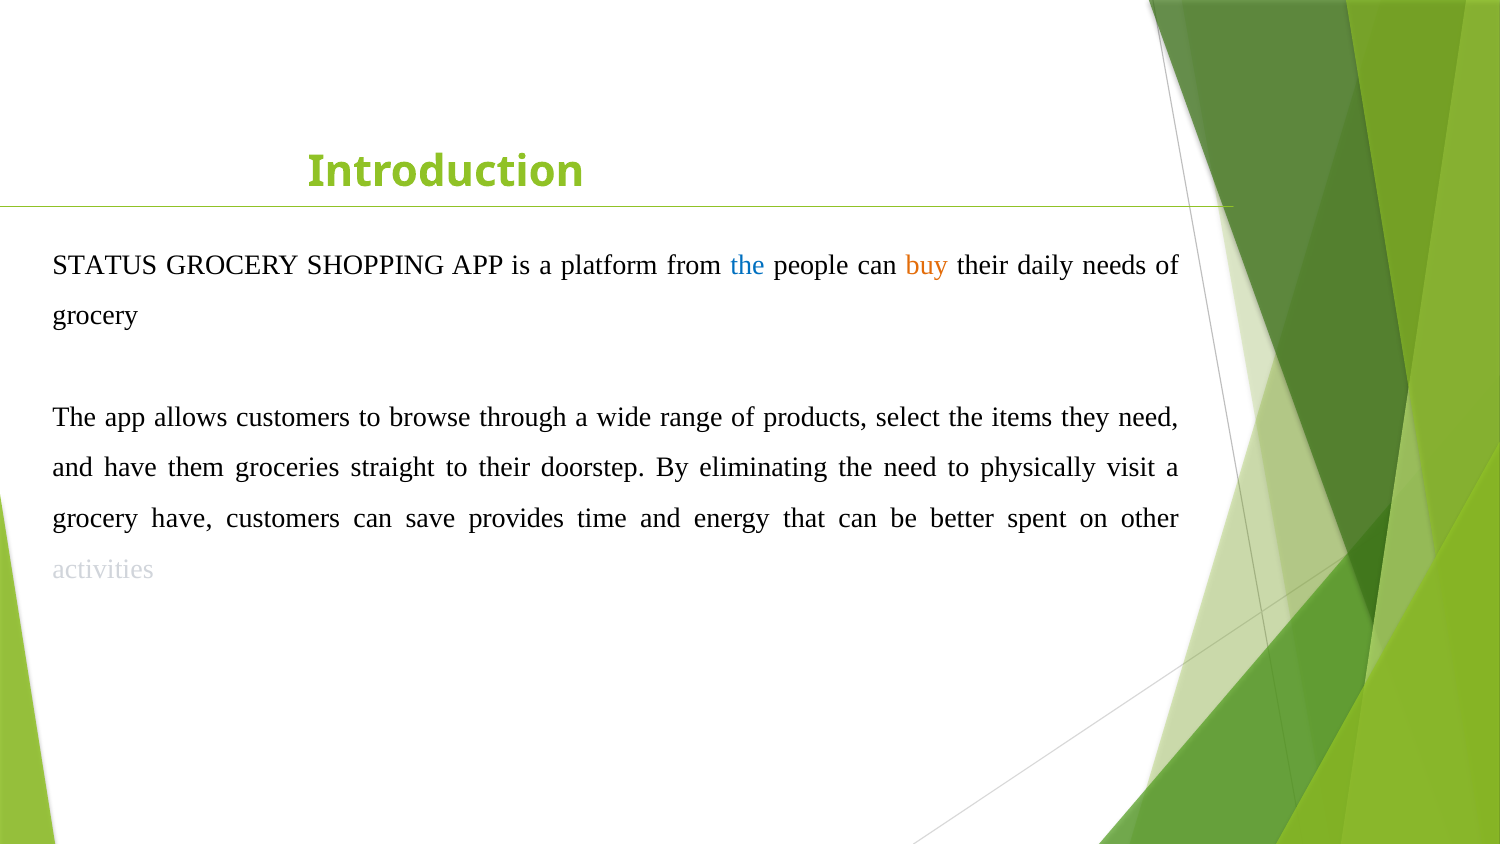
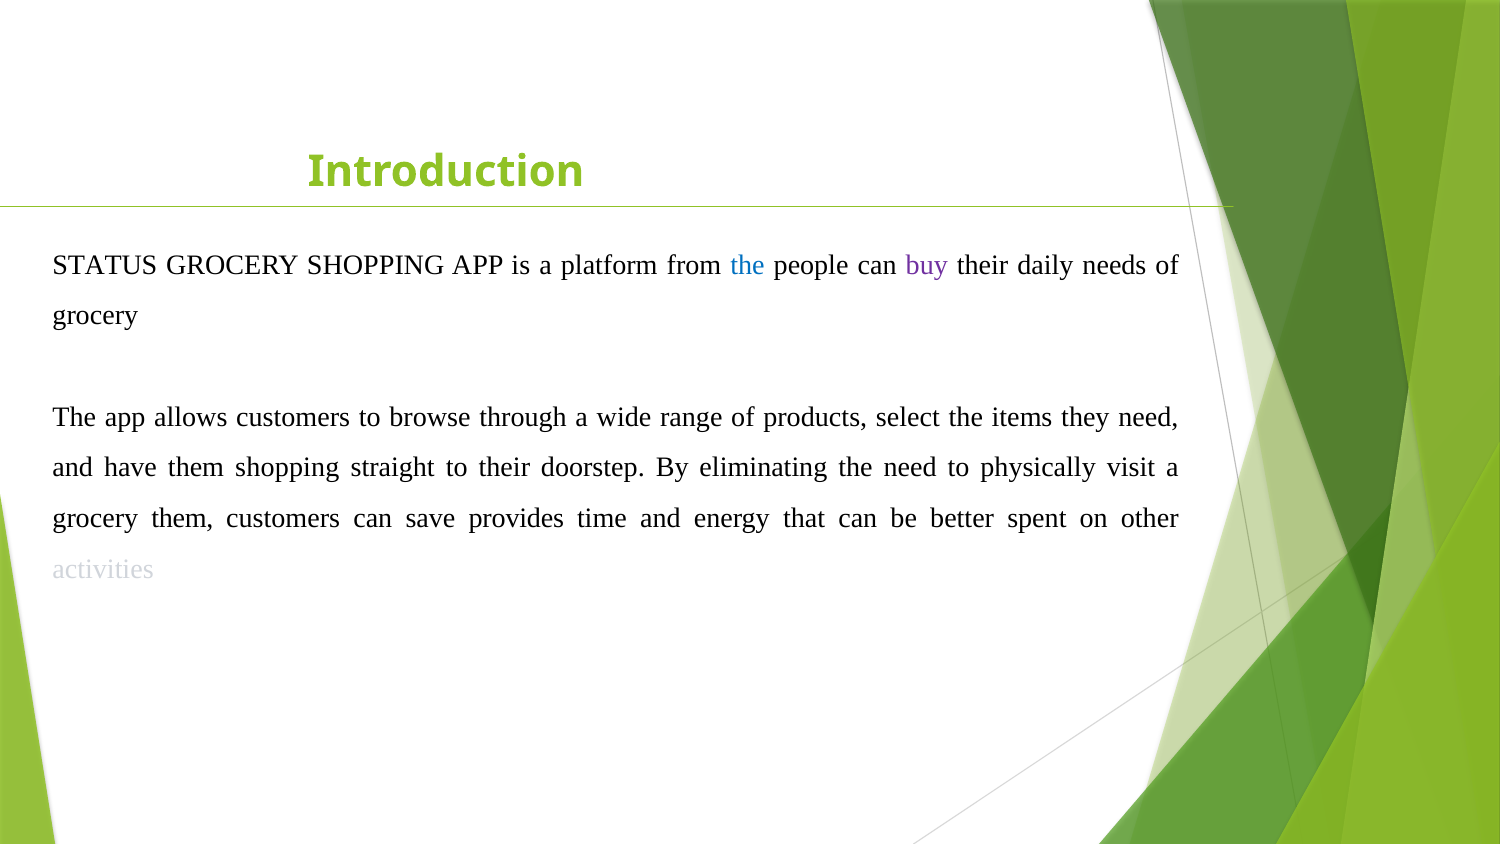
buy colour: orange -> purple
them groceries: groceries -> shopping
grocery have: have -> them
